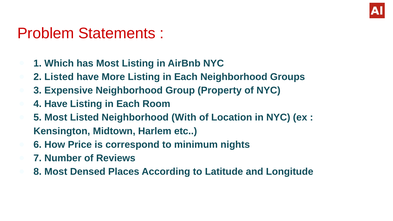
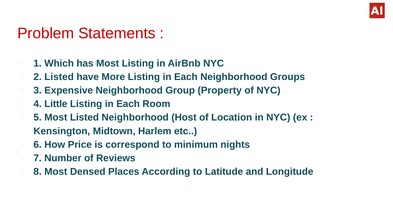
4 Have: Have -> Little
With: With -> Host
